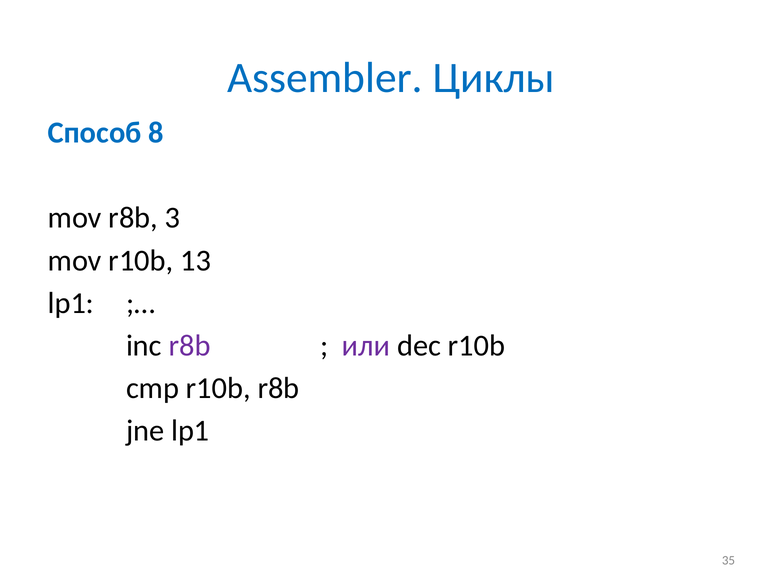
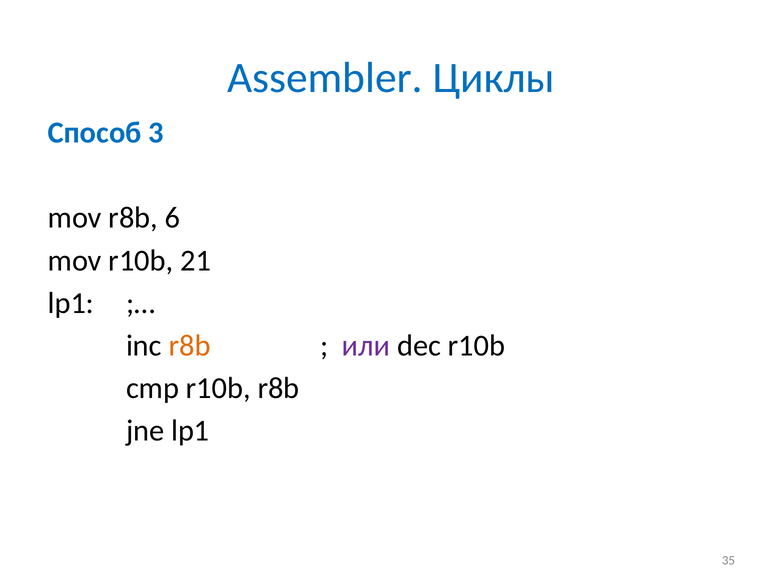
8: 8 -> 3
3: 3 -> 6
13: 13 -> 21
r8b at (190, 345) colour: purple -> orange
